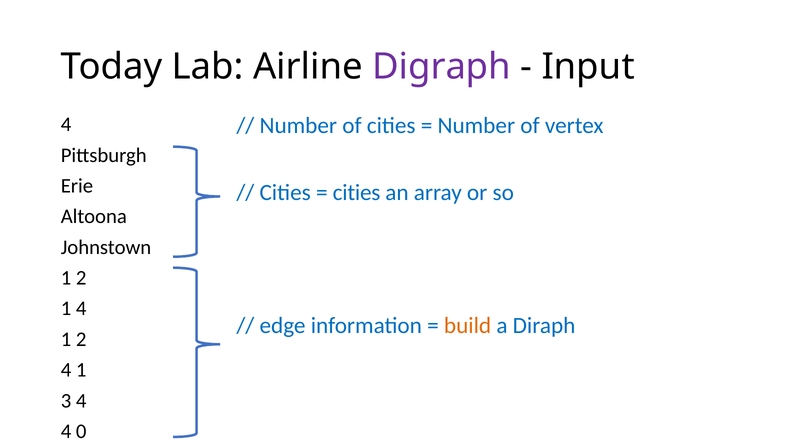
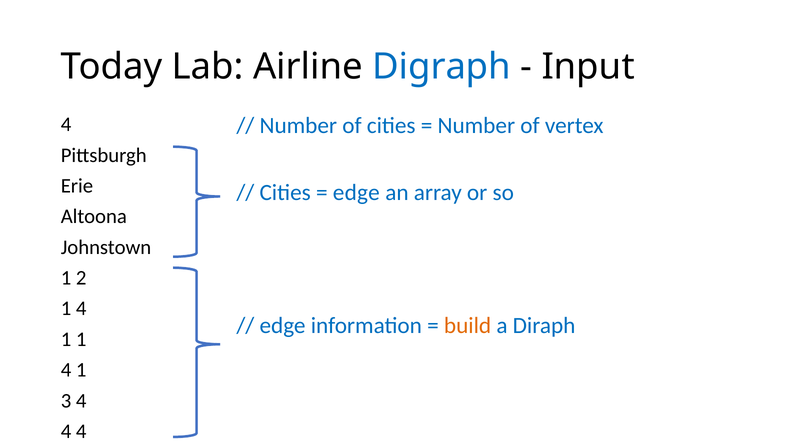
Digraph colour: purple -> blue
cities at (357, 193): cities -> edge
2 at (81, 340): 2 -> 1
0 at (81, 432): 0 -> 4
